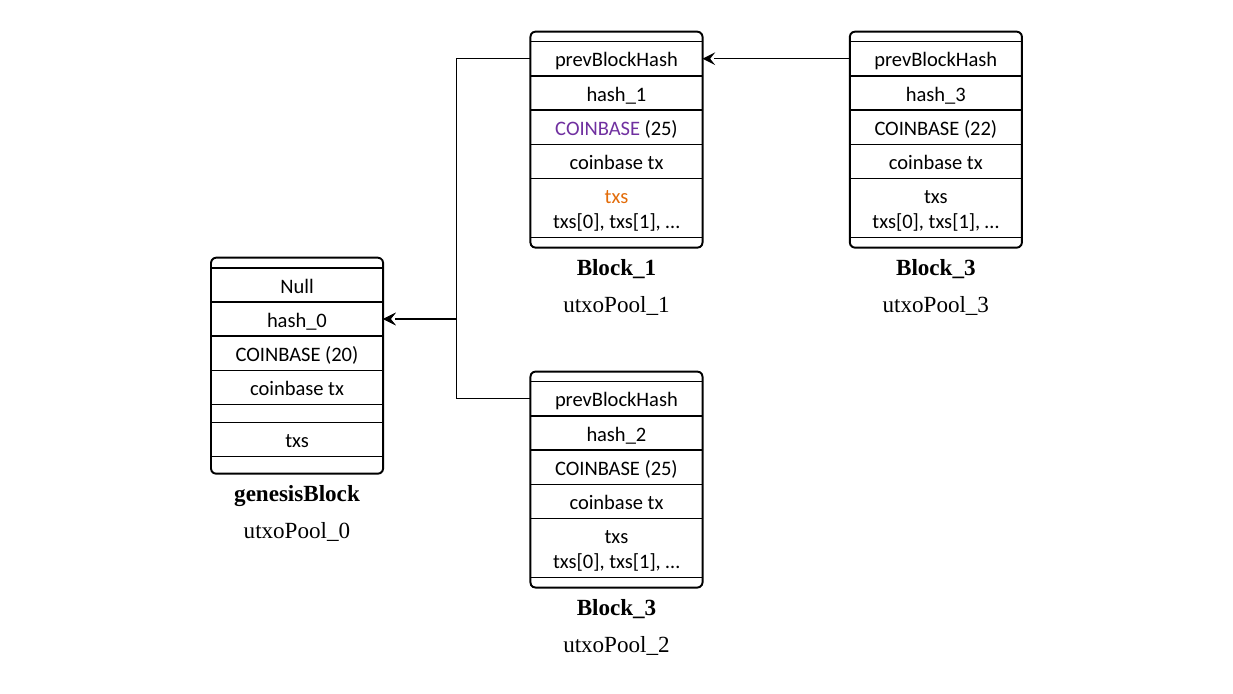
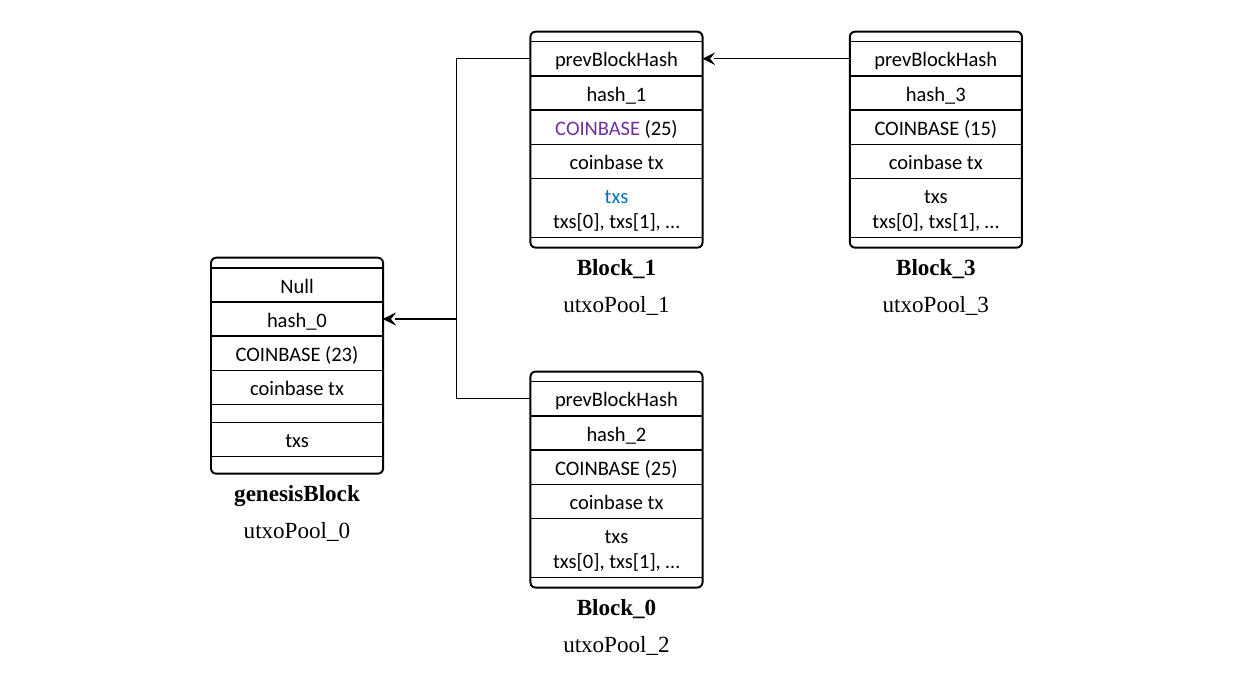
22: 22 -> 15
txs at (617, 197) colour: orange -> blue
20: 20 -> 23
Block_3 at (617, 607): Block_3 -> Block_0
